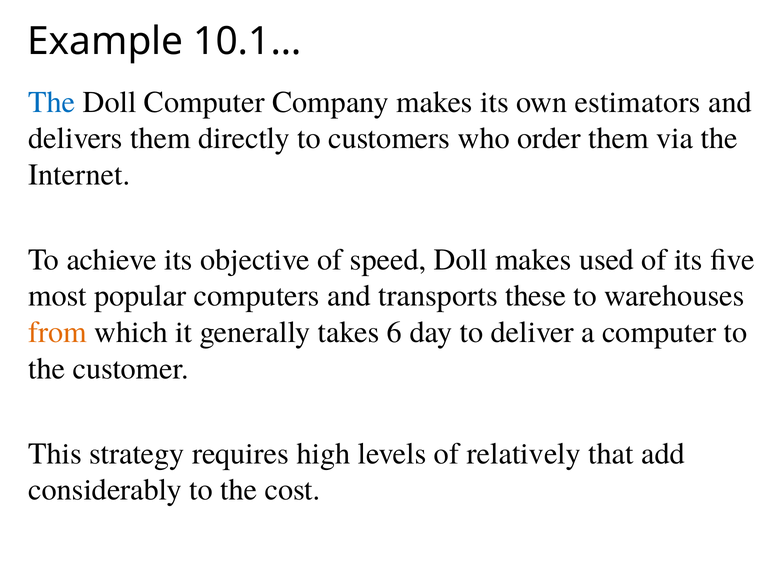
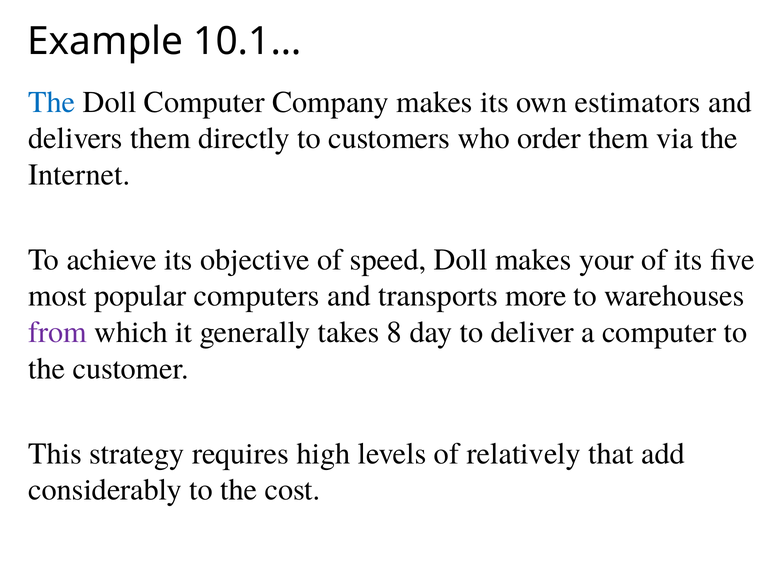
used: used -> your
these: these -> more
from colour: orange -> purple
6: 6 -> 8
